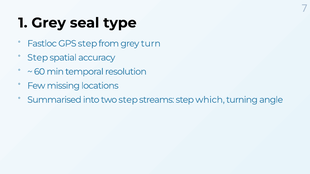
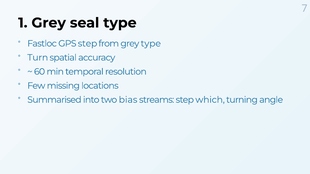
grey turn: turn -> type
Step at (38, 58): Step -> Turn
two step: step -> bias
